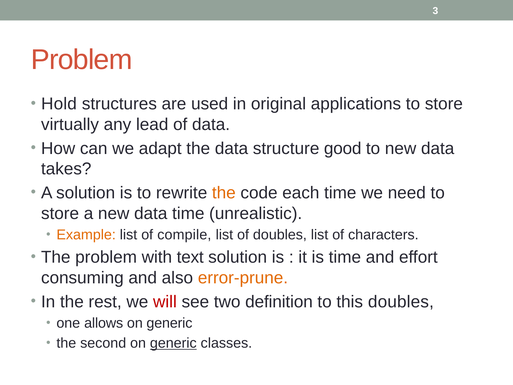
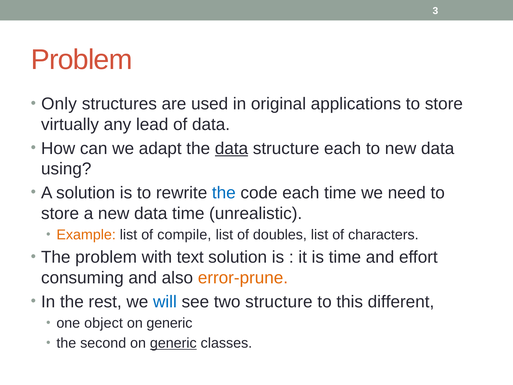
Hold: Hold -> Only
data at (231, 148) underline: none -> present
structure good: good -> each
takes: takes -> using
the at (224, 193) colour: orange -> blue
will colour: red -> blue
two definition: definition -> structure
this doubles: doubles -> different
allows: allows -> object
